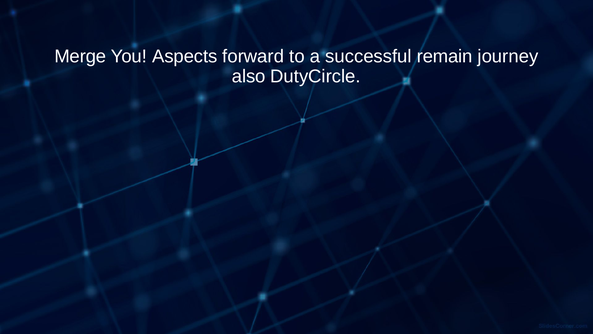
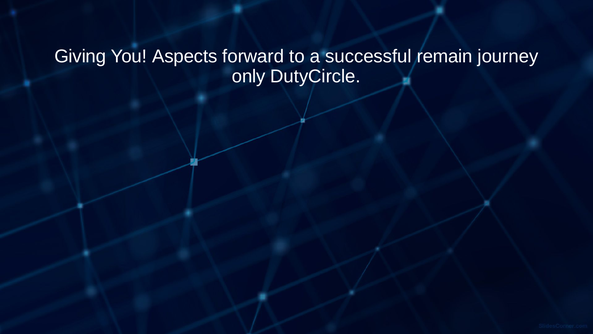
Merge: Merge -> Giving
also: also -> only
